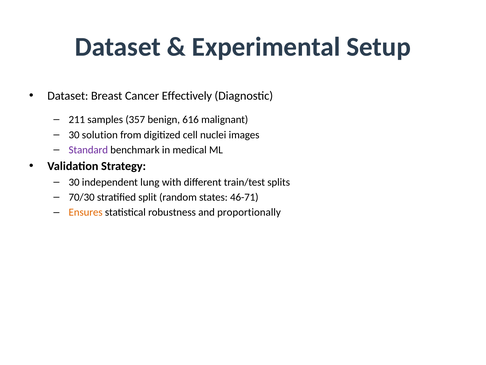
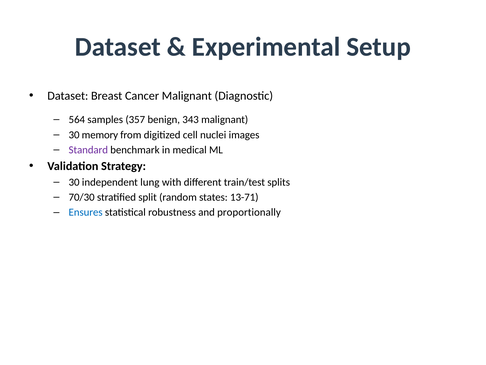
Cancer Effectively: Effectively -> Malignant
211: 211 -> 564
616: 616 -> 343
solution: solution -> memory
46-71: 46-71 -> 13-71
Ensures colour: orange -> blue
